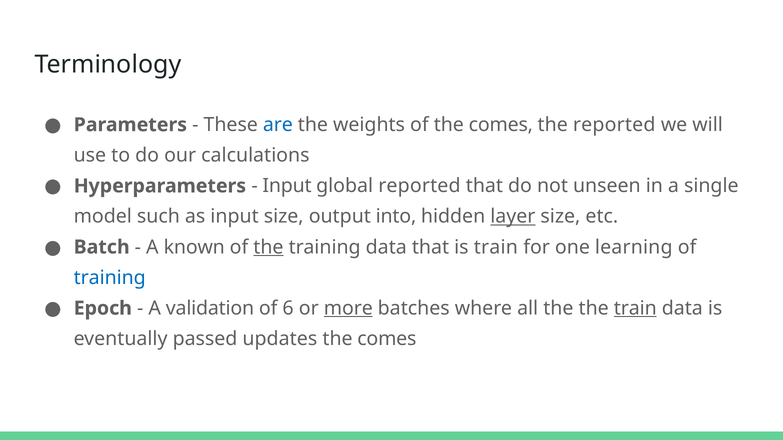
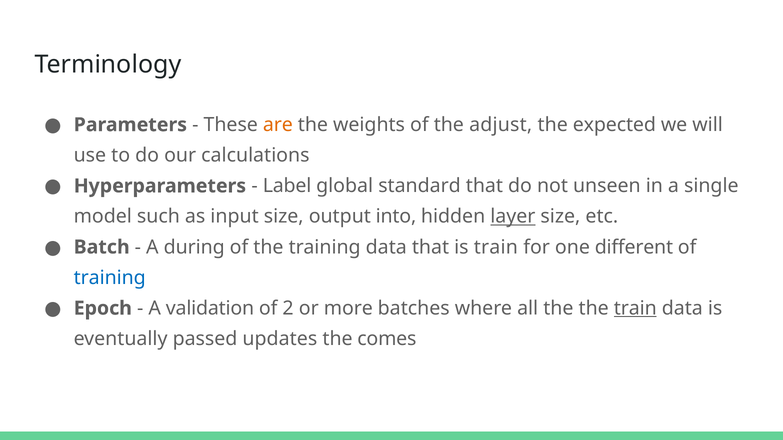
are colour: blue -> orange
of the comes: comes -> adjust
the reported: reported -> expected
Input at (287, 186): Input -> Label
global reported: reported -> standard
known: known -> during
the at (268, 247) underline: present -> none
learning: learning -> different
6: 6 -> 2
more underline: present -> none
